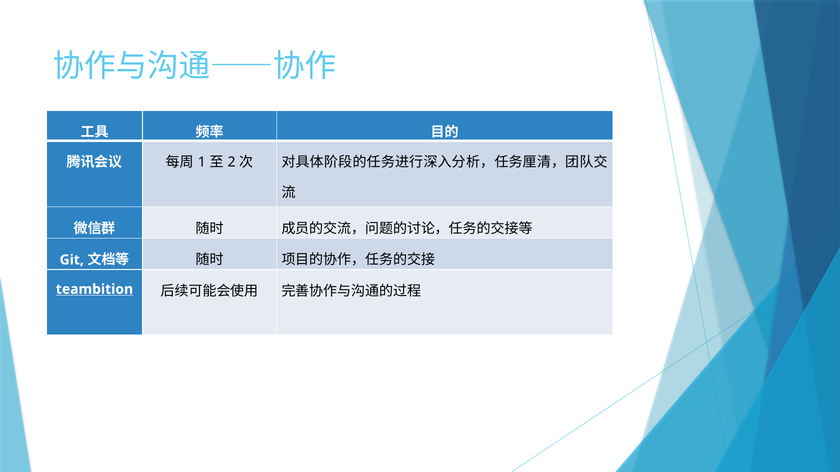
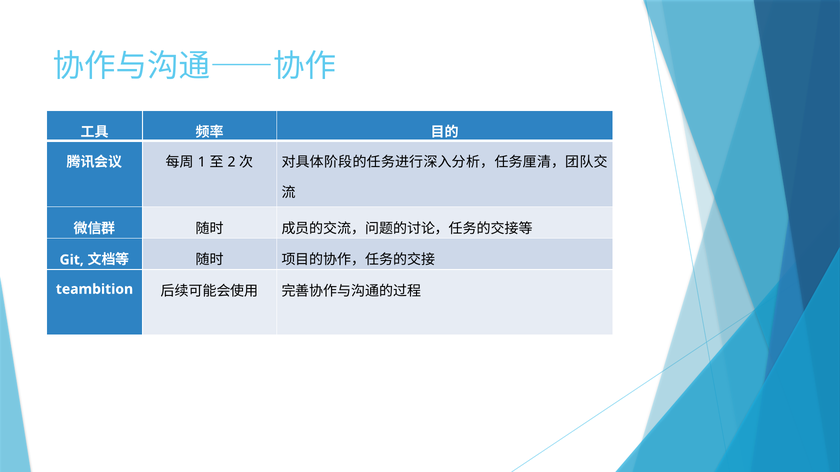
teambition underline: present -> none
